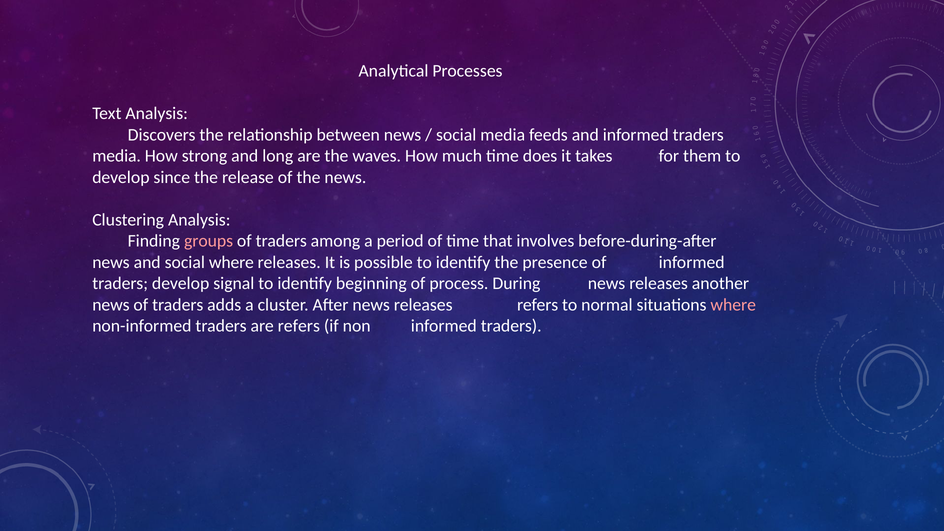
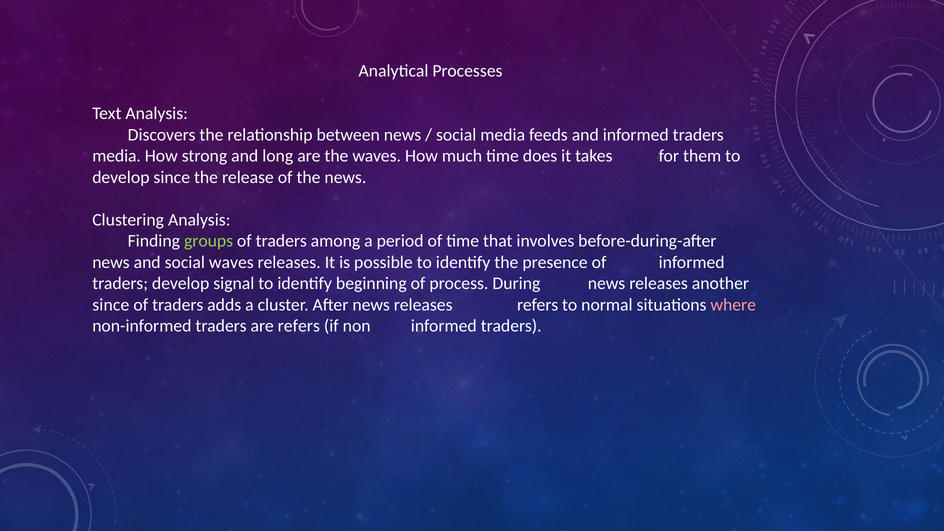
groups colour: pink -> light green
social where: where -> waves
news at (111, 305): news -> since
